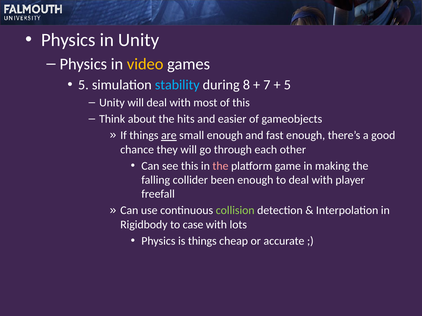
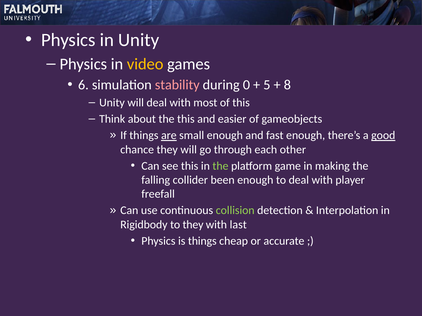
5 at (83, 85): 5 -> 6
stability colour: light blue -> pink
8: 8 -> 0
7: 7 -> 5
5 at (287, 85): 5 -> 8
the hits: hits -> this
good underline: none -> present
the at (220, 166) colour: pink -> light green
to case: case -> they
lots: lots -> last
